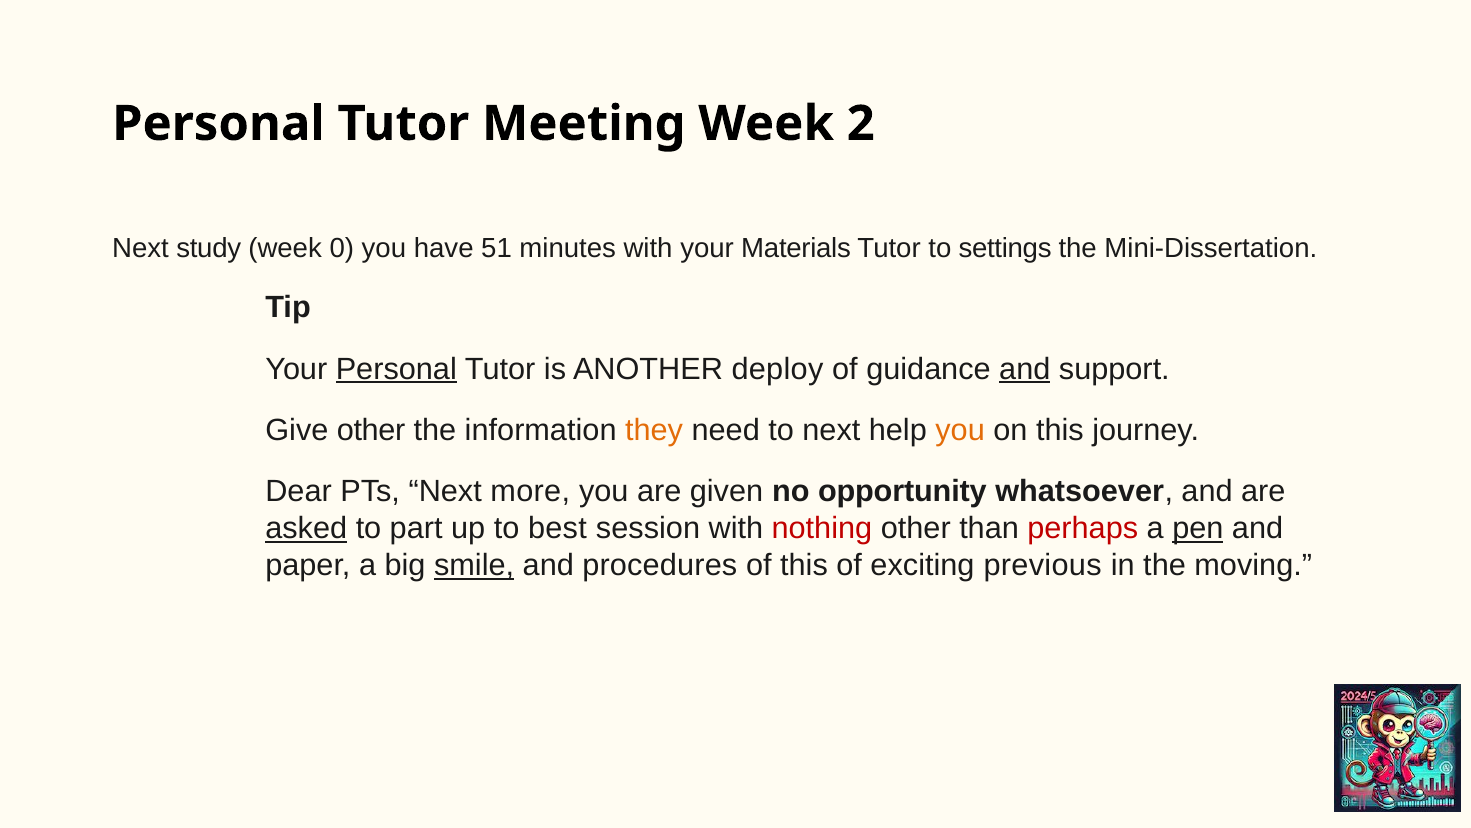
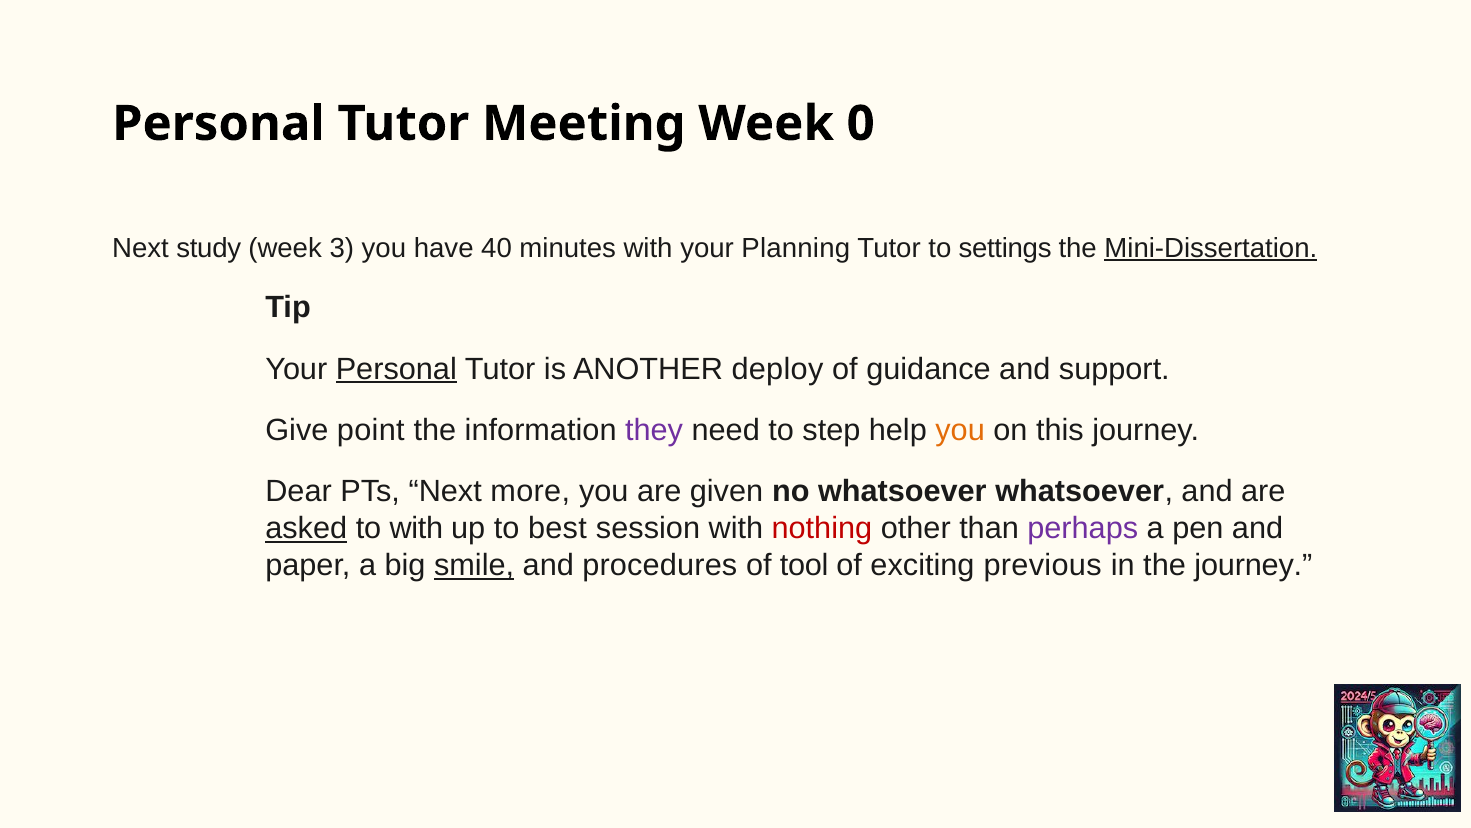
2: 2 -> 0
0: 0 -> 3
51: 51 -> 40
Materials: Materials -> Planning
Mini-Dissertation underline: none -> present
and at (1025, 369) underline: present -> none
Give other: other -> point
they colour: orange -> purple
to next: next -> step
no opportunity: opportunity -> whatsoever
to part: part -> with
perhaps colour: red -> purple
pen underline: present -> none
of this: this -> tool
the moving: moving -> journey
